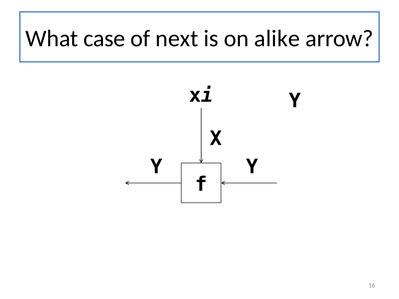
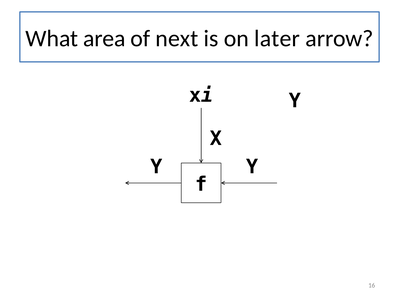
case: case -> area
alike: alike -> later
